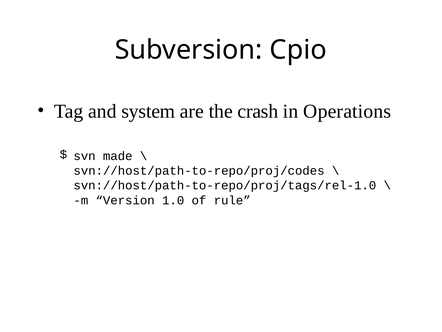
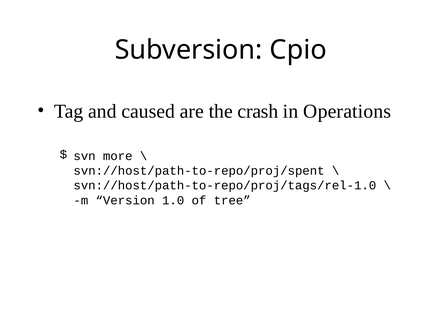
system: system -> caused
made: made -> more
svn://host/path-to-repo/proj/codes: svn://host/path-to-repo/proj/codes -> svn://host/path-to-repo/proj/spent
rule: rule -> tree
